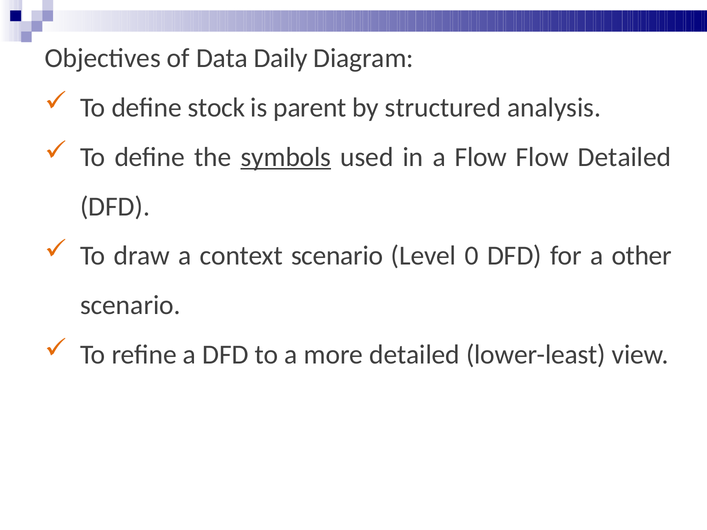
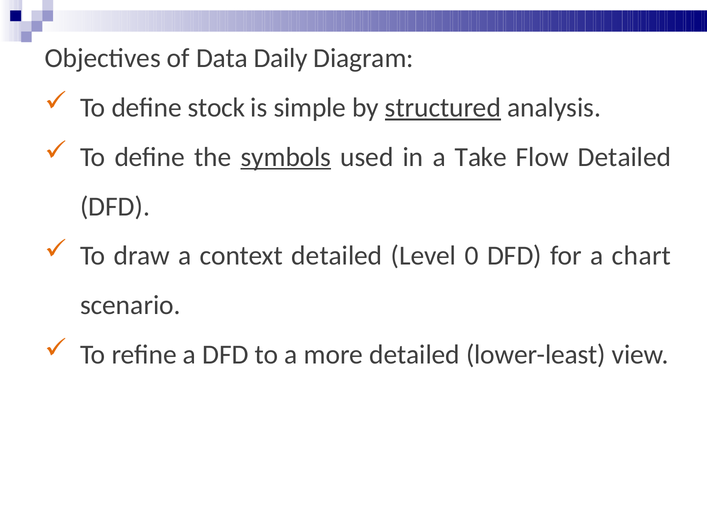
parent: parent -> simple
structured underline: none -> present
a Flow: Flow -> Take
context scenario: scenario -> detailed
other: other -> chart
